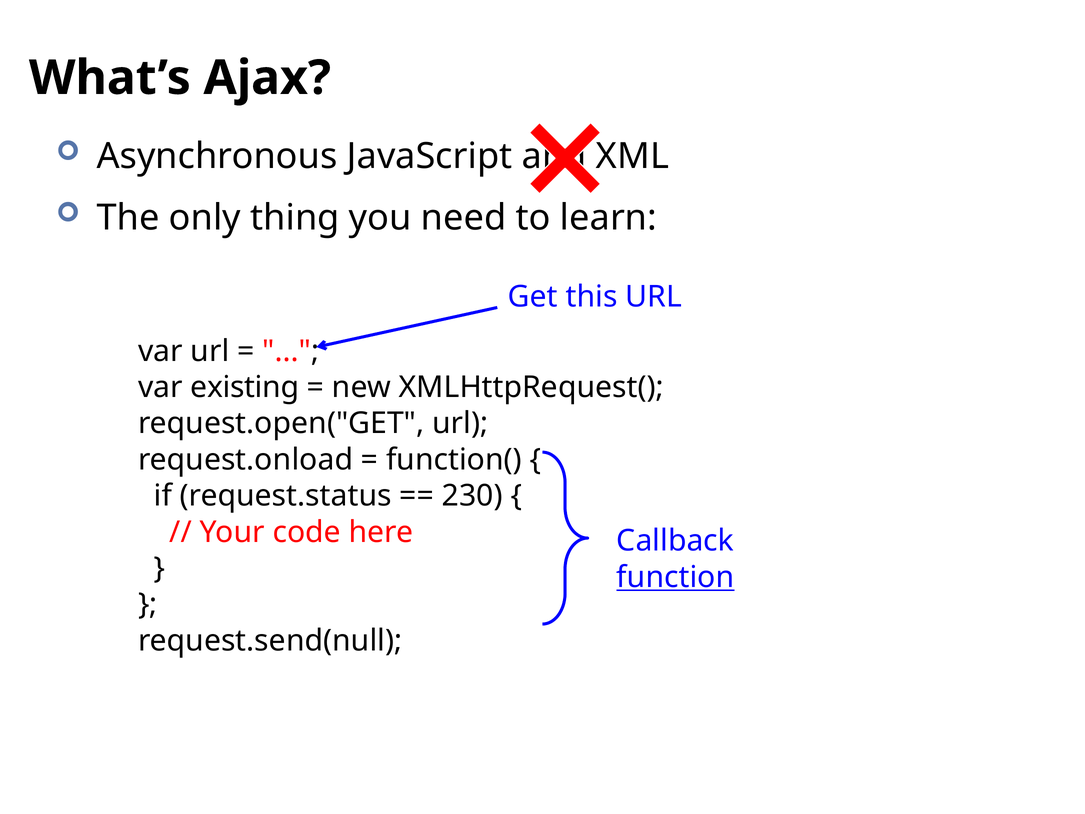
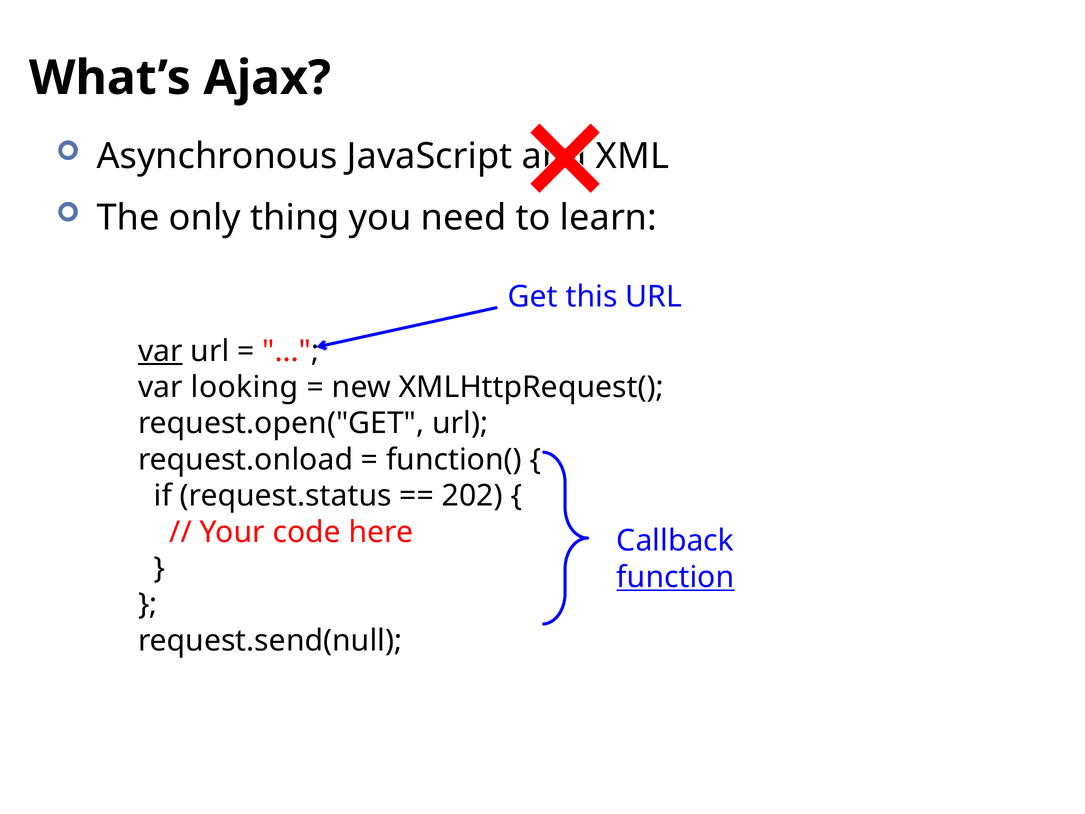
var at (160, 351) underline: none -> present
existing: existing -> looking
230: 230 -> 202
